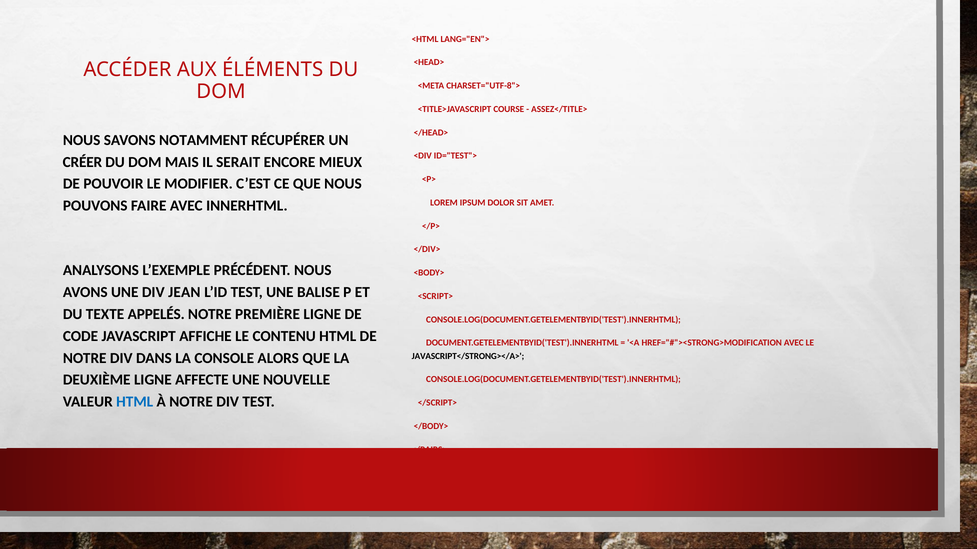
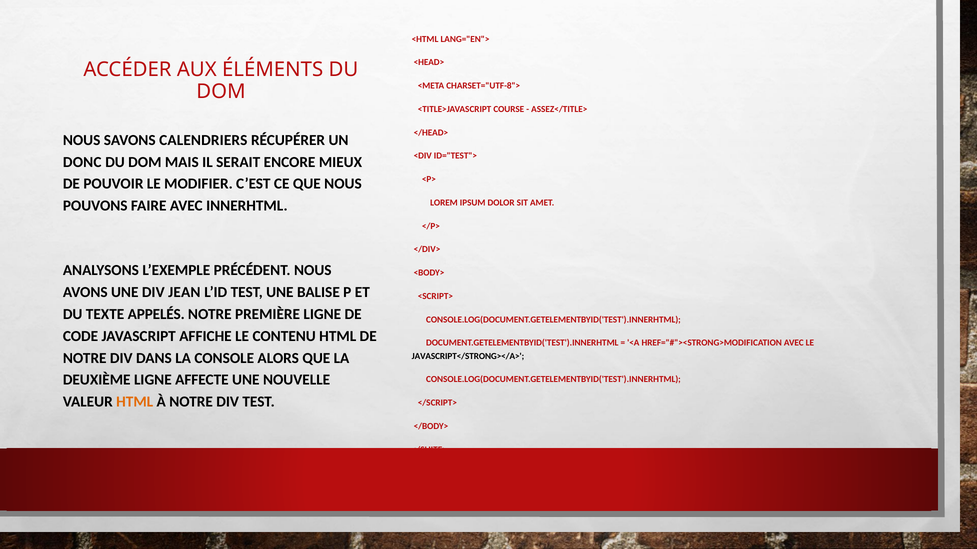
NOTAMMENT: NOTAMMENT -> CALENDRIERS
CRÉER: CRÉER -> DONC
HTML at (135, 402) colour: blue -> orange
</PAIRS>: </PAIRS> -> </SUITE>
